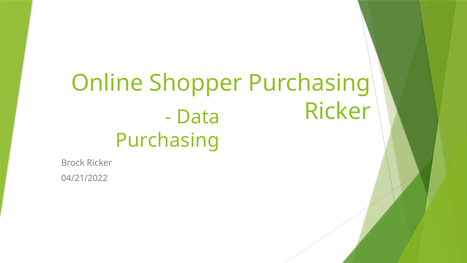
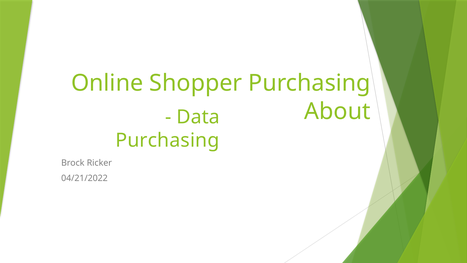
Ricker at (337, 111): Ricker -> About
